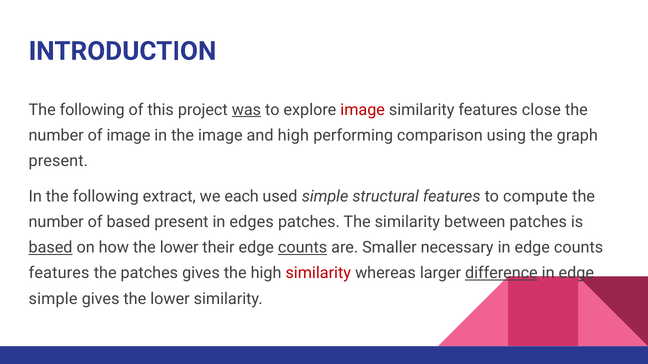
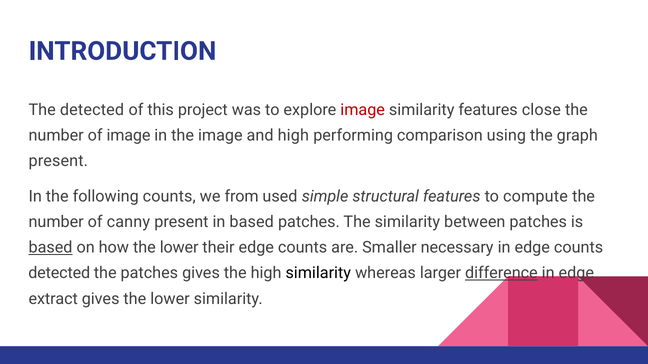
following at (92, 110): following -> detected
was underline: present -> none
following extract: extract -> counts
each: each -> from
of based: based -> canny
in edges: edges -> based
counts at (303, 248) underline: present -> none
features at (59, 273): features -> detected
similarity at (318, 273) colour: red -> black
simple at (53, 299): simple -> extract
